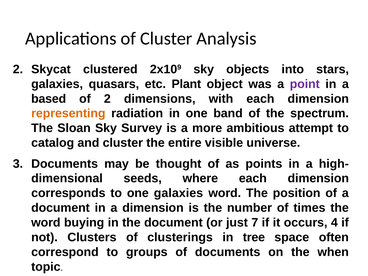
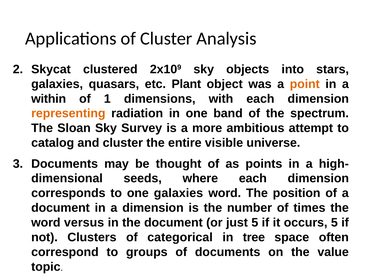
point colour: purple -> orange
based: based -> within
of 2: 2 -> 1
buying: buying -> versus
just 7: 7 -> 5
occurs 4: 4 -> 5
clusterings: clusterings -> categorical
when: when -> value
